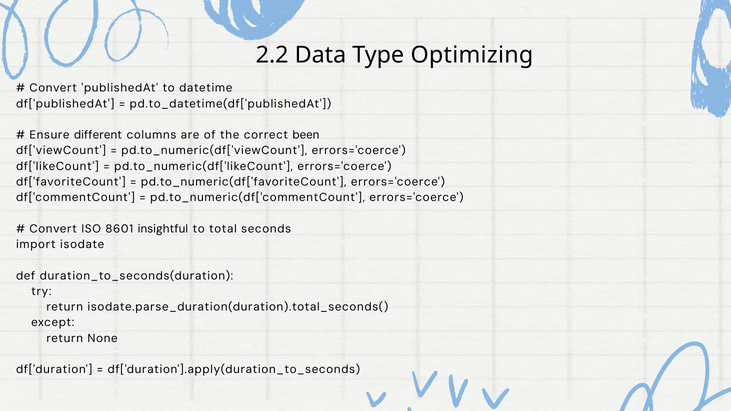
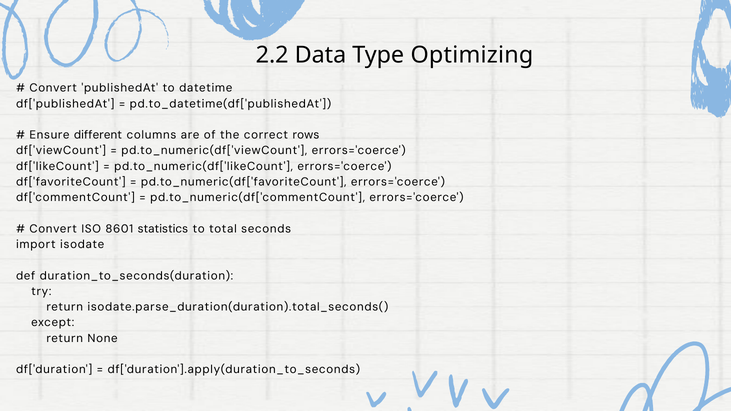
been: been -> rows
insightful: insightful -> statistics
